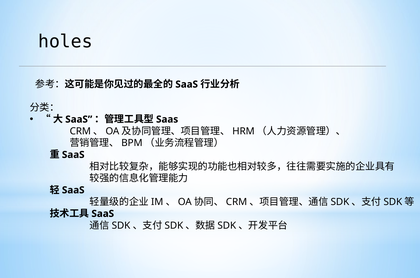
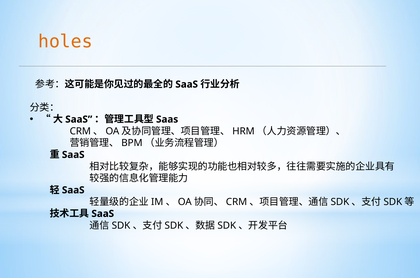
holes colour: black -> orange
